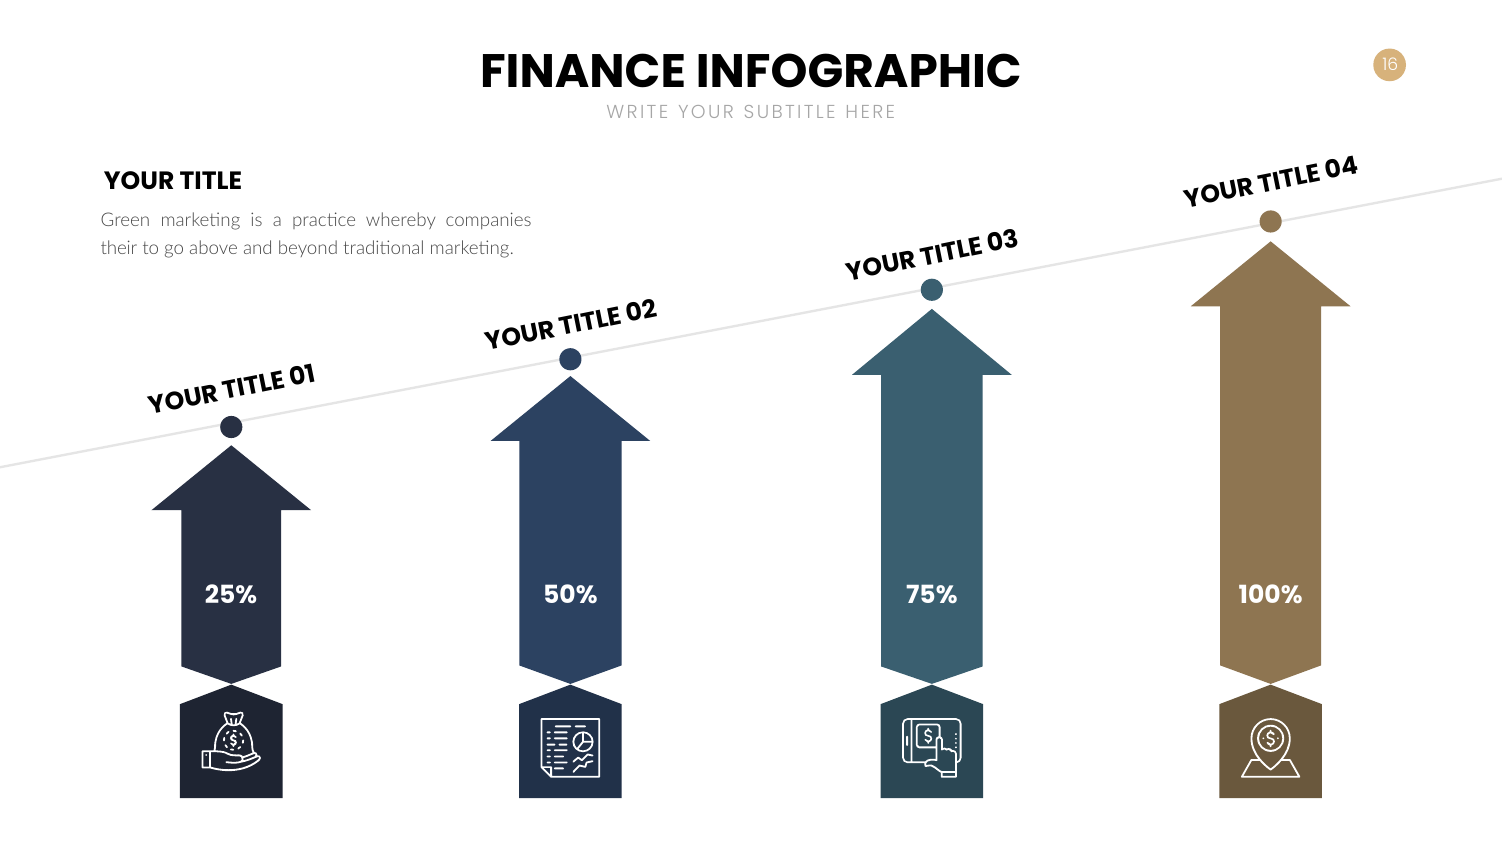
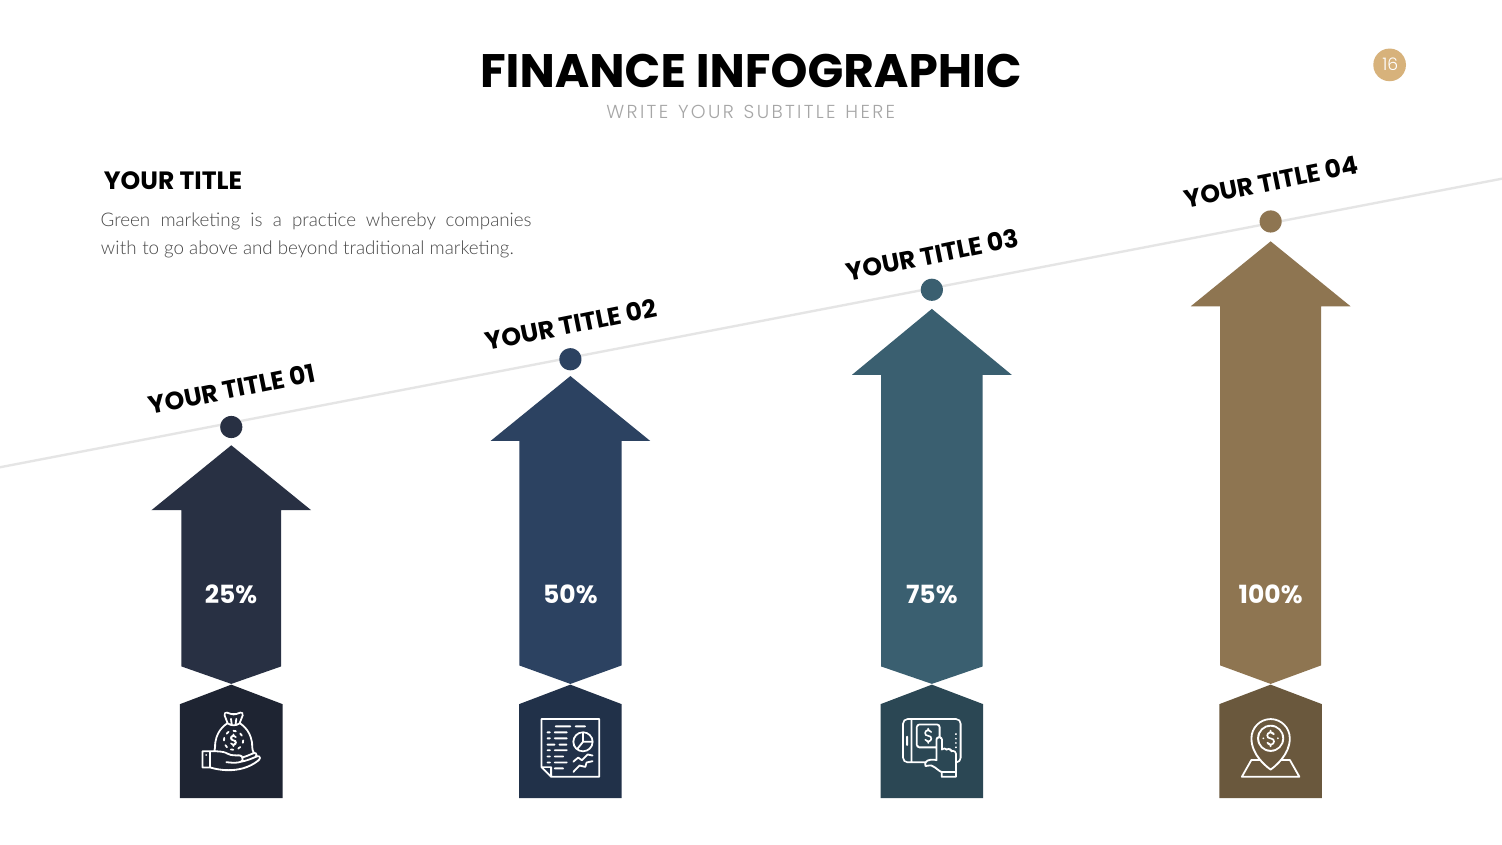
their: their -> with
